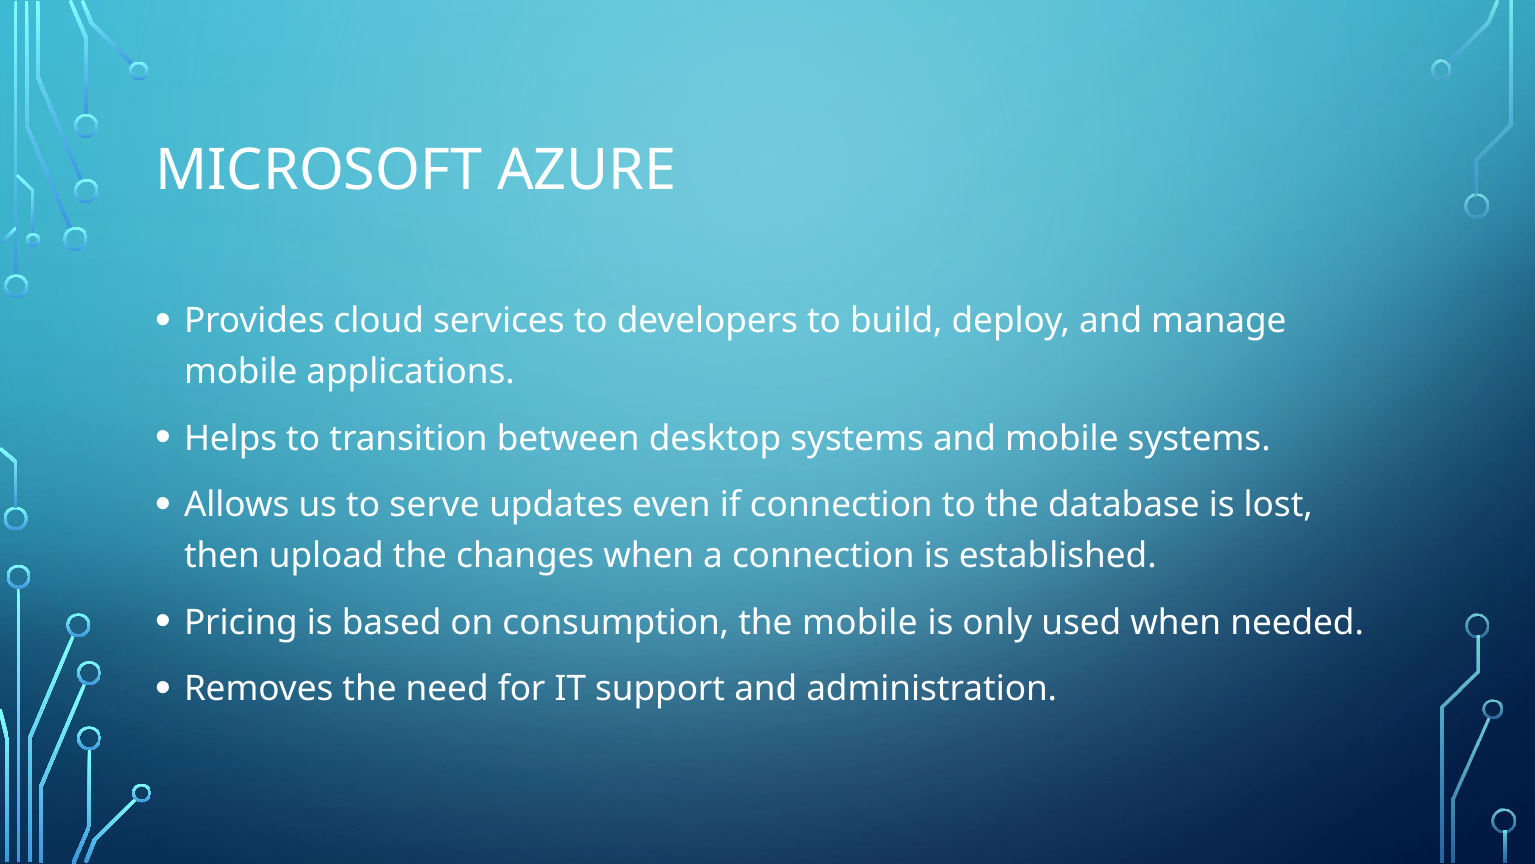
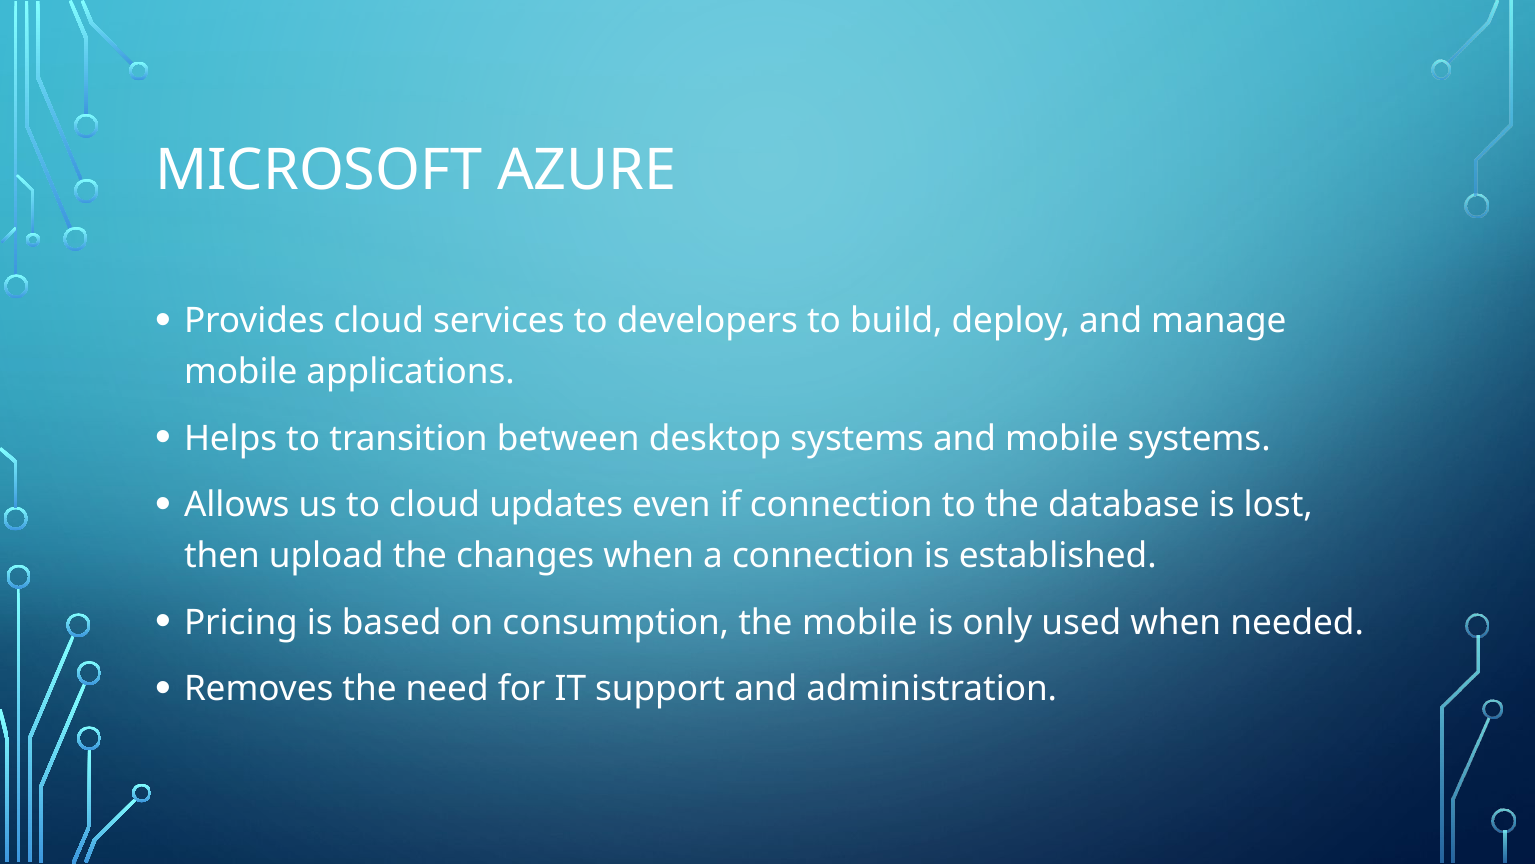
to serve: serve -> cloud
